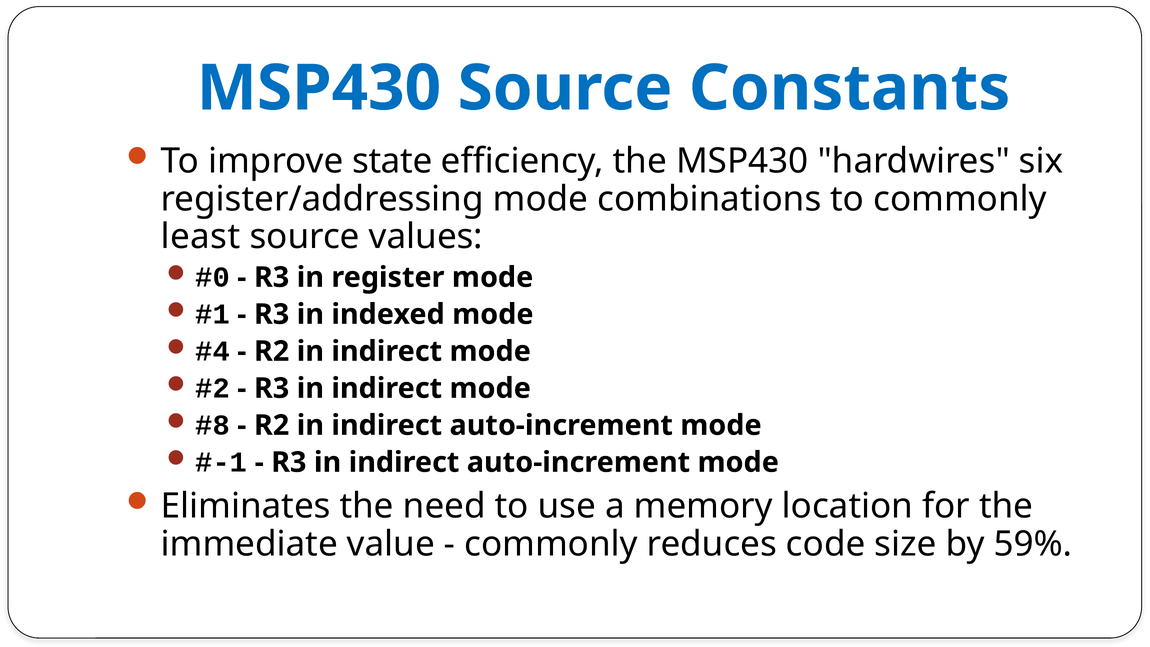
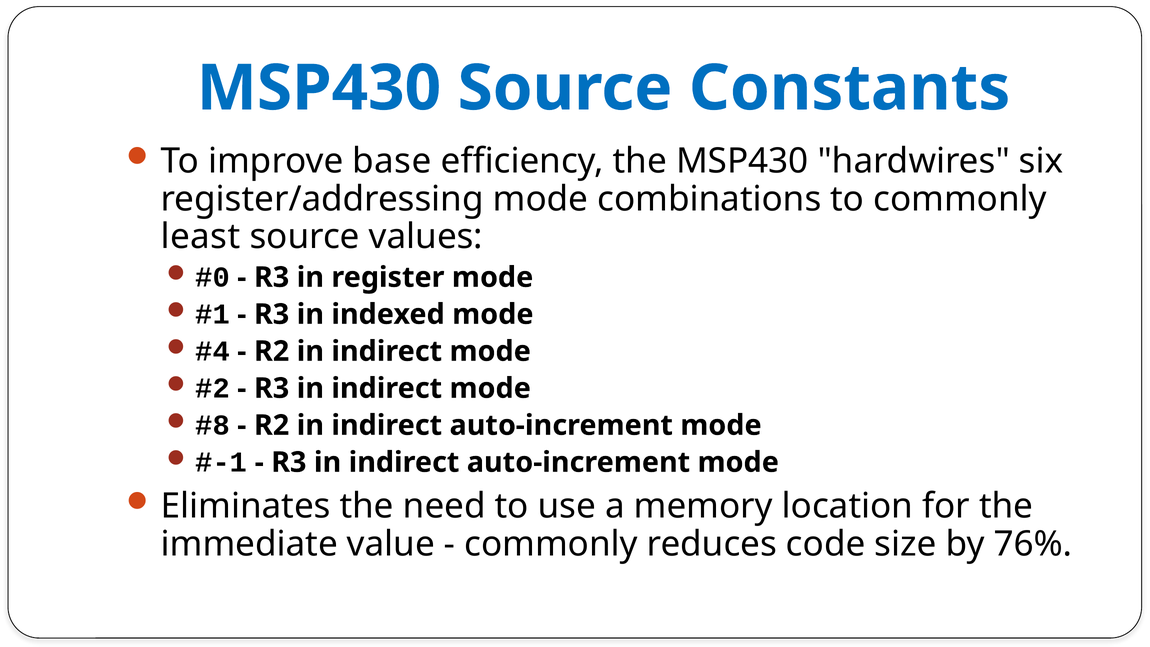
state: state -> base
59%: 59% -> 76%
